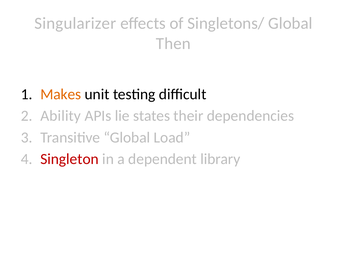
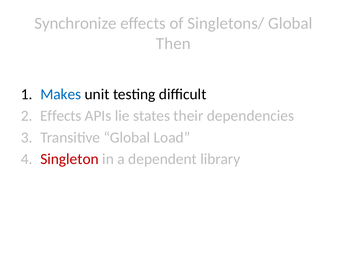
Singularizer: Singularizer -> Synchronize
Makes colour: orange -> blue
Ability at (61, 116): Ability -> Effects
